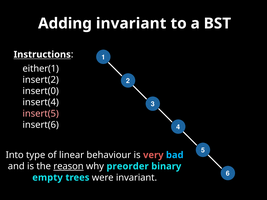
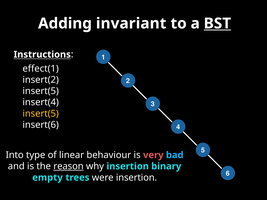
BST underline: none -> present
either(1: either(1 -> effect(1
insert(0 at (41, 91): insert(0 -> insert(5
insert(5 at (41, 114) colour: pink -> yellow
why preorder: preorder -> insertion
were invariant: invariant -> insertion
